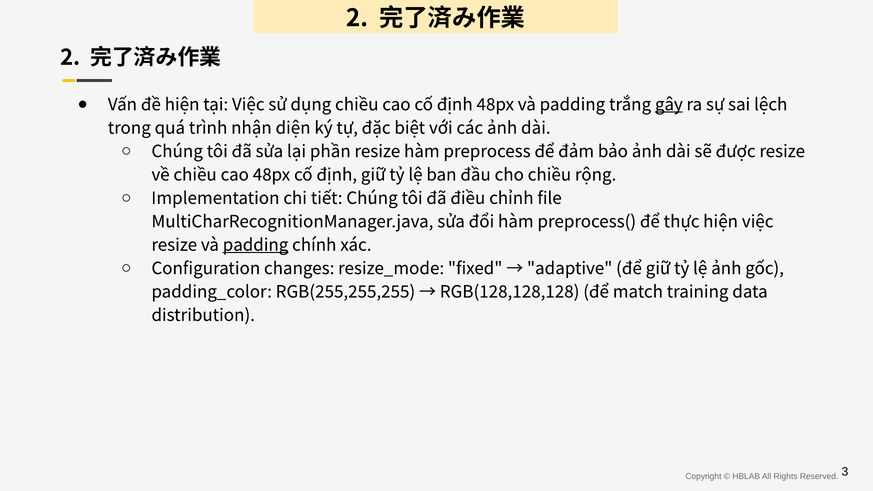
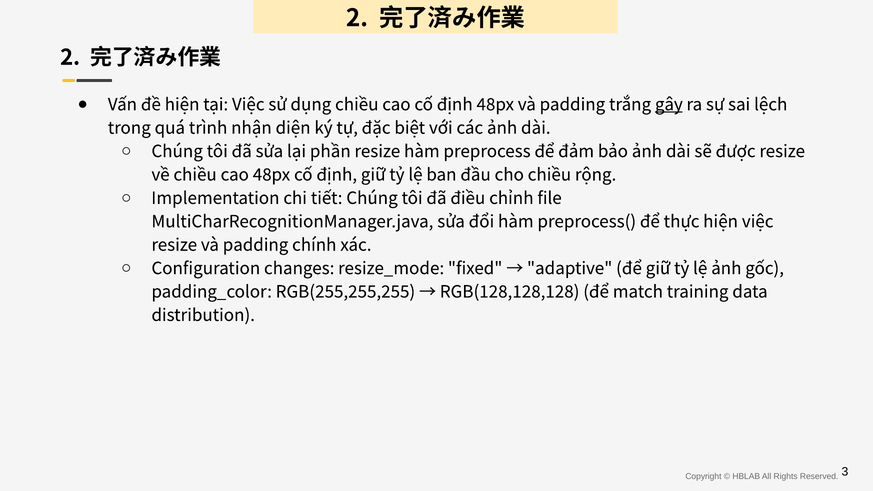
padding at (256, 245) underline: present -> none
